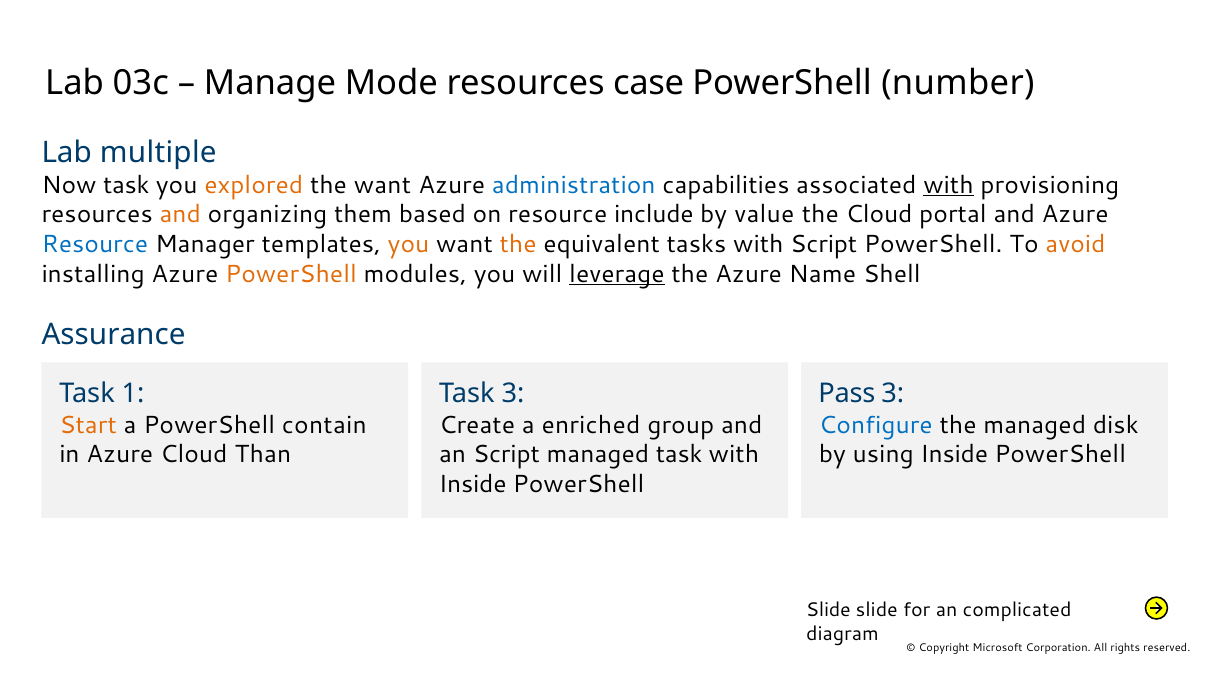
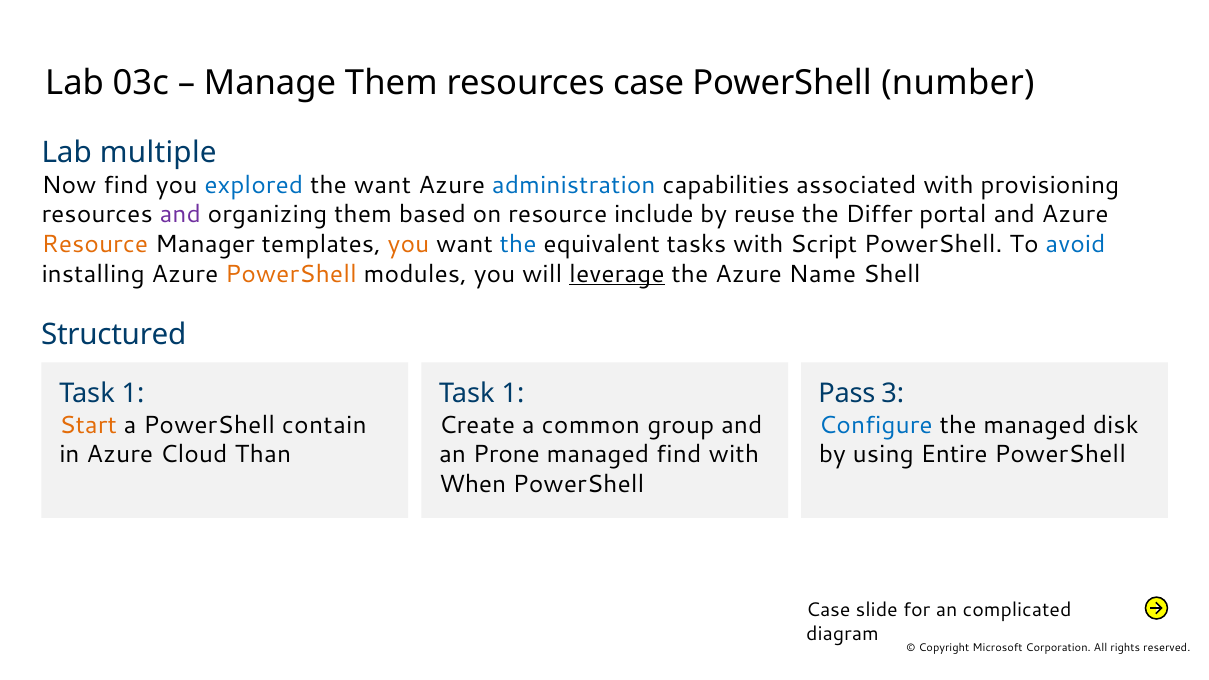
Manage Mode: Mode -> Them
Now task: task -> find
explored colour: orange -> blue
with at (949, 185) underline: present -> none
and at (180, 215) colour: orange -> purple
value: value -> reuse
the Cloud: Cloud -> Differ
Resource at (95, 244) colour: blue -> orange
the at (518, 244) colour: orange -> blue
avoid colour: orange -> blue
Assurance: Assurance -> Structured
3 at (513, 394): 3 -> 1
enriched: enriched -> common
an Script: Script -> Prone
managed task: task -> find
using Inside: Inside -> Entire
Inside at (473, 484): Inside -> When
Slide at (828, 610): Slide -> Case
